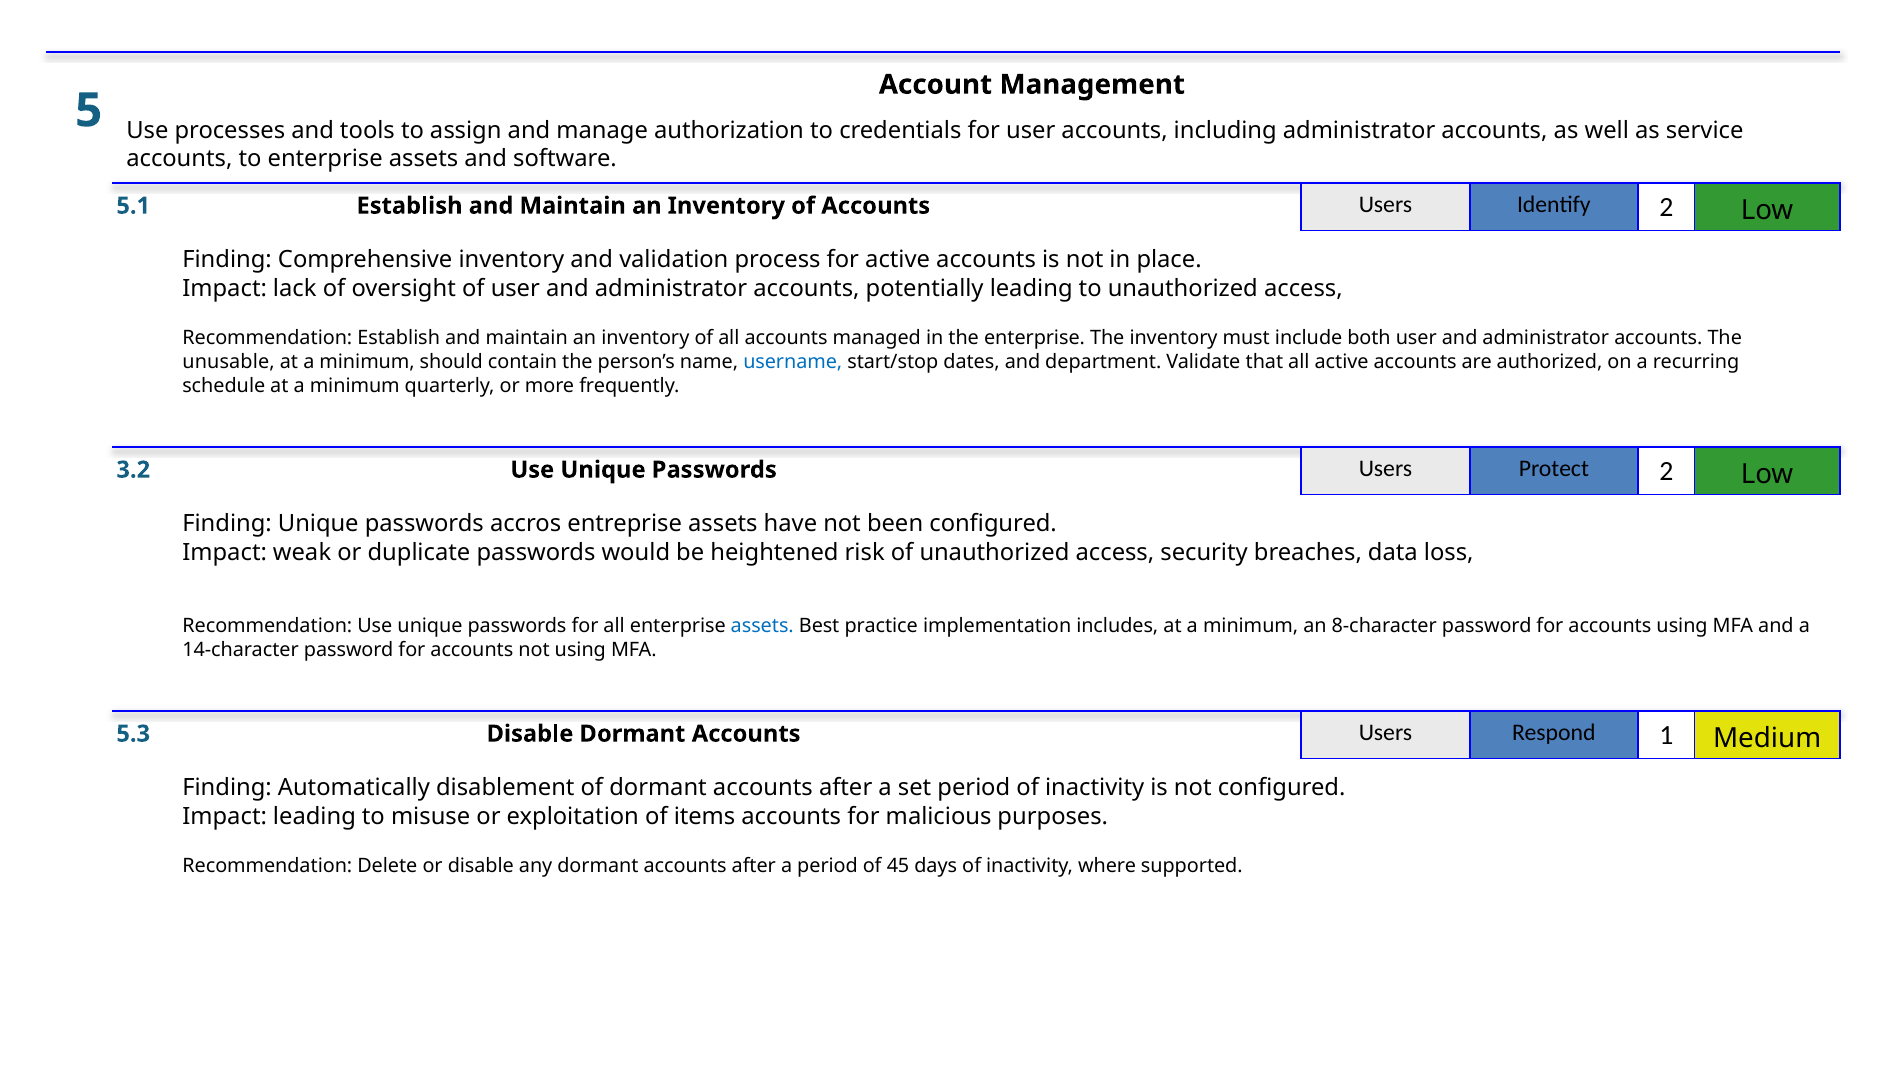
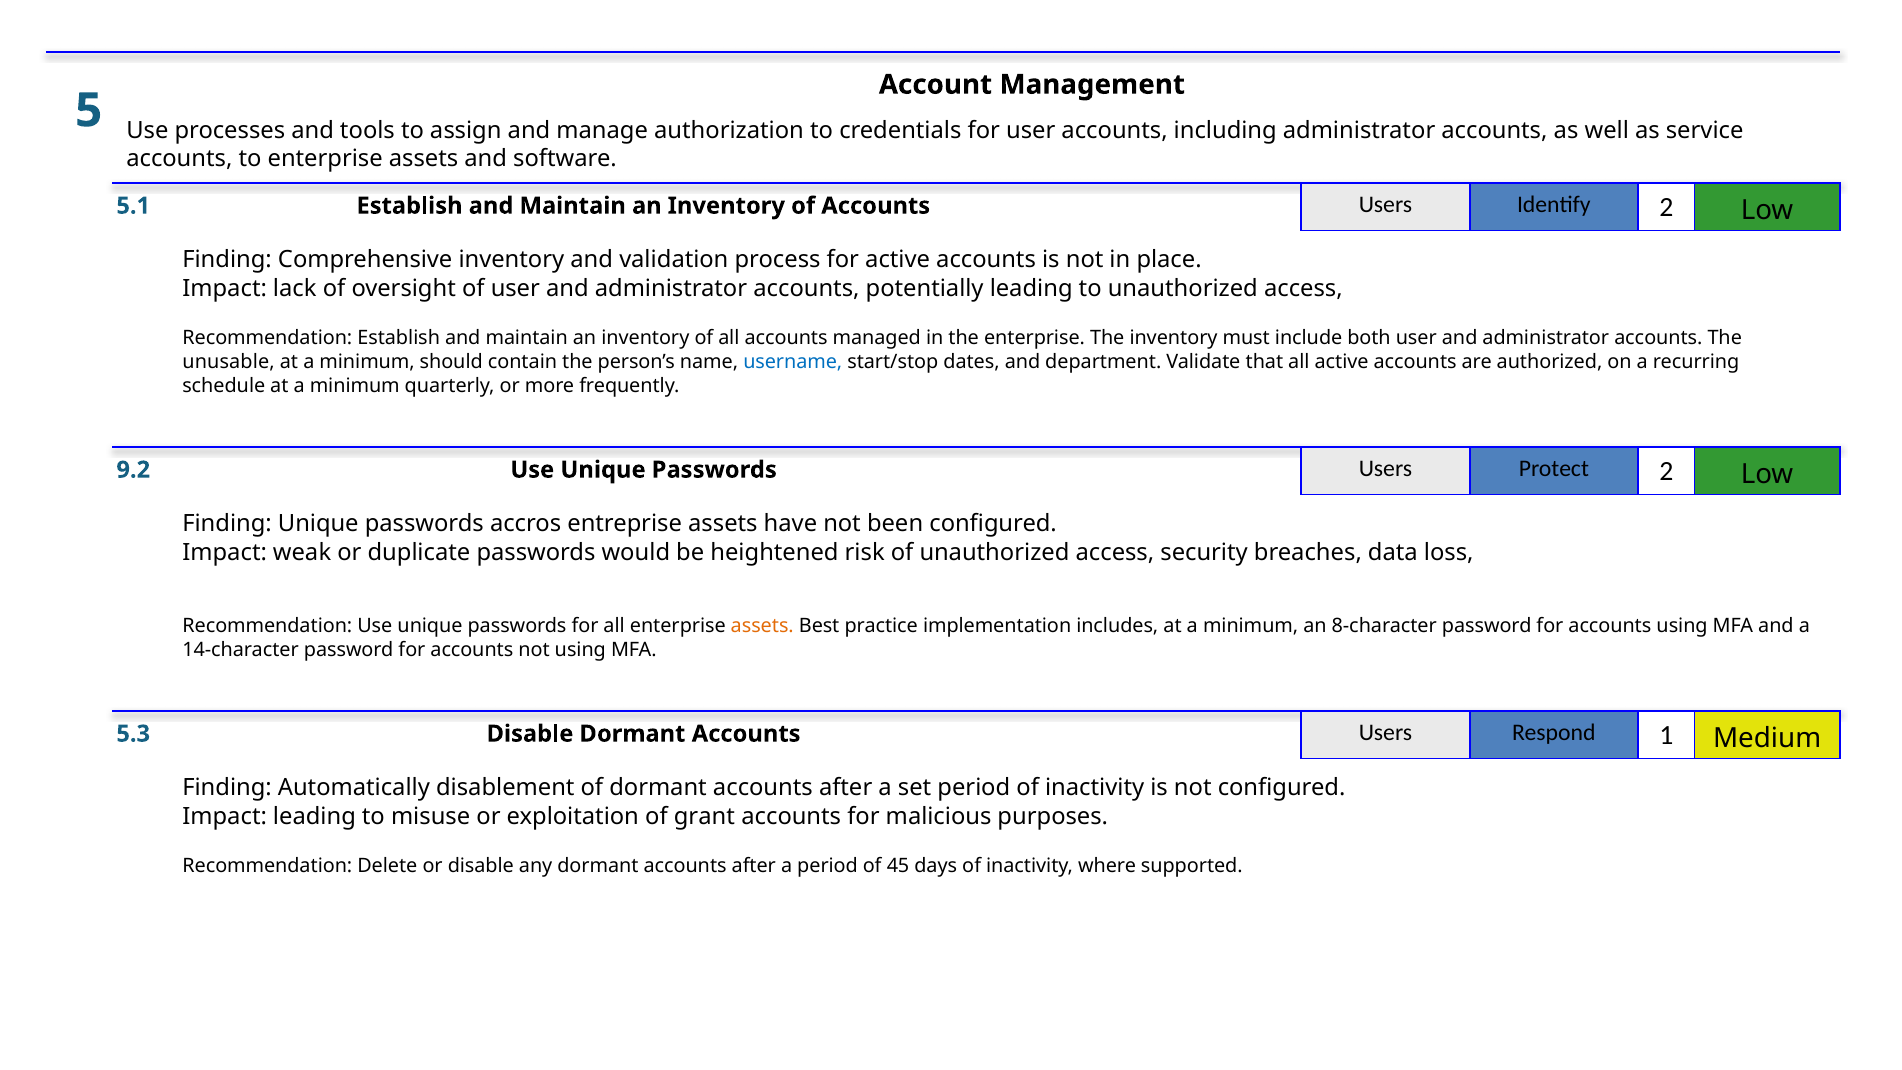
3.2: 3.2 -> 9.2
assets at (762, 626) colour: blue -> orange
items: items -> grant
